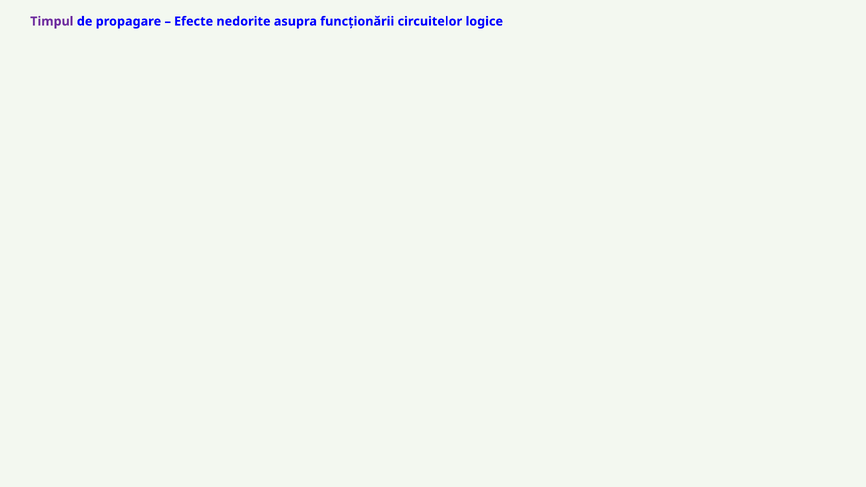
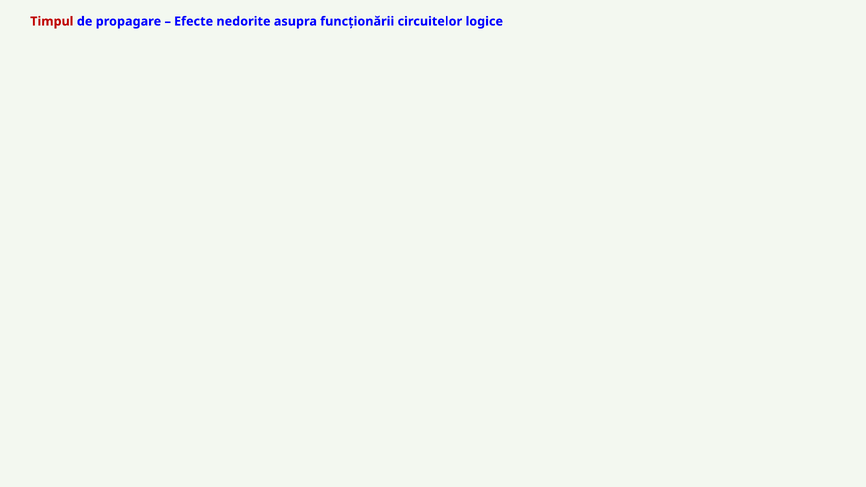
Timpul colour: purple -> red
